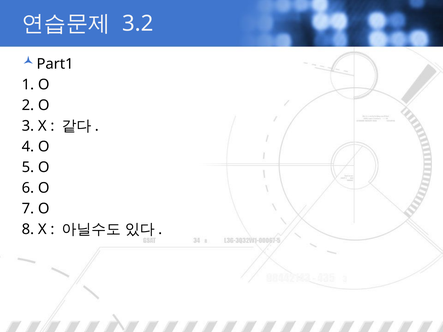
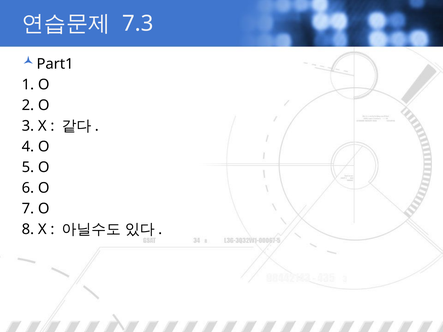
3.2: 3.2 -> 7.3
